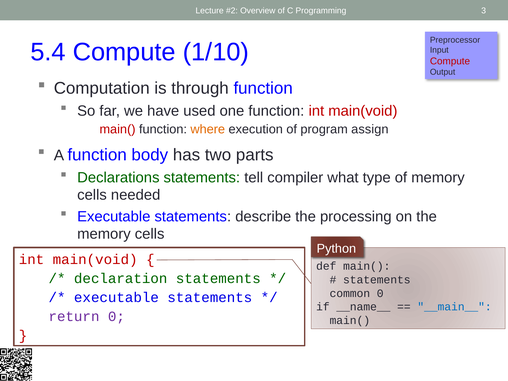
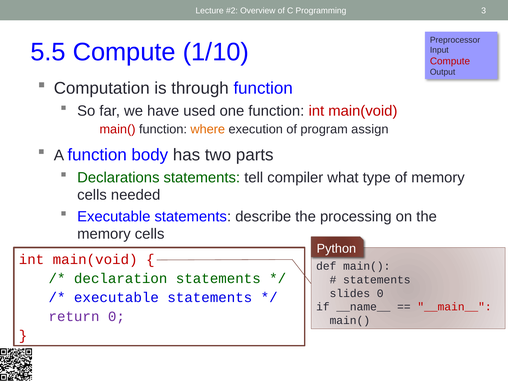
5.4: 5.4 -> 5.5
common: common -> slides
__main__ colour: blue -> red
